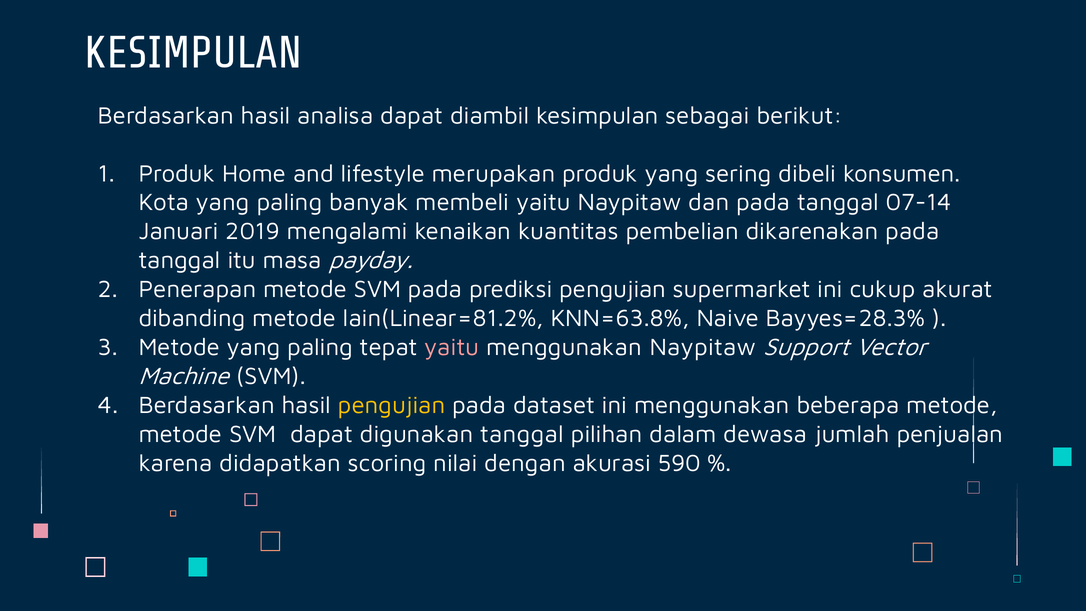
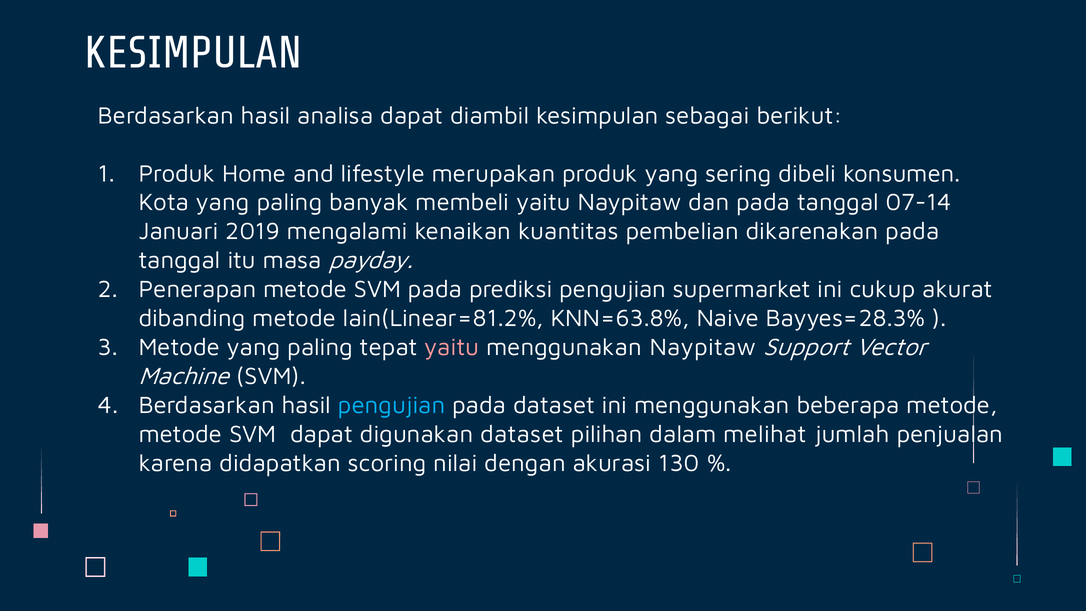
pengujian at (392, 405) colour: yellow -> light blue
digunakan tanggal: tanggal -> dataset
dewasa: dewasa -> melihat
590: 590 -> 130
